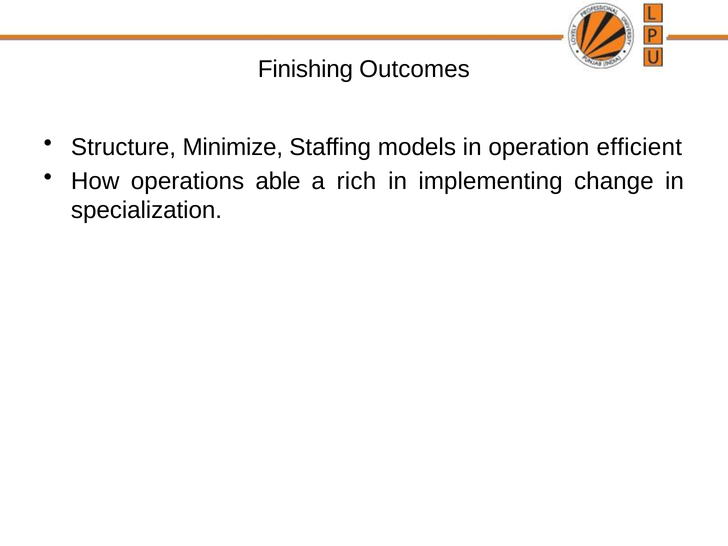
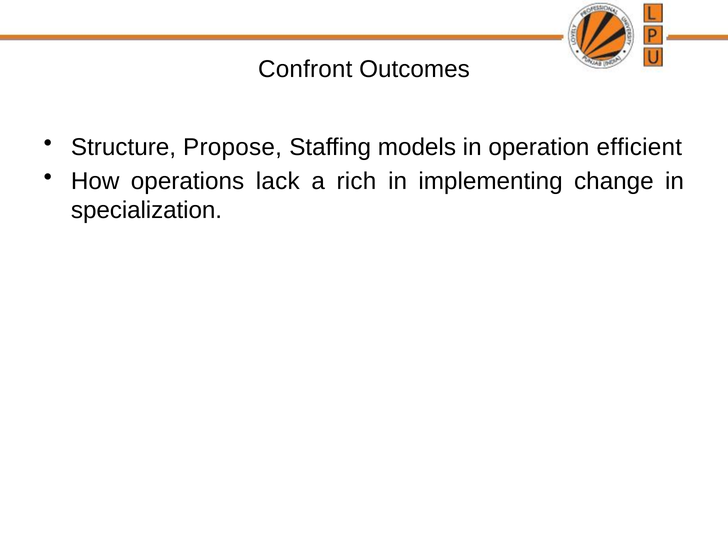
Finishing: Finishing -> Confront
Minimize: Minimize -> Propose
able: able -> lack
